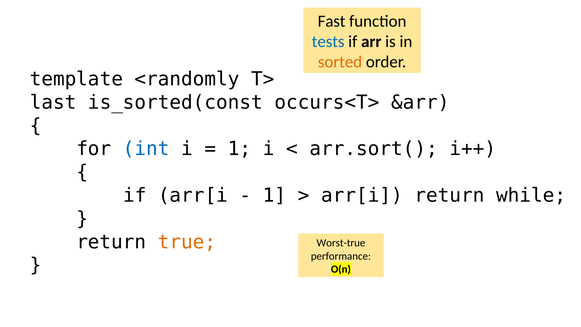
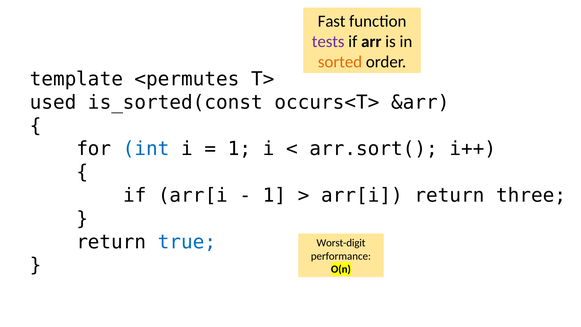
tests colour: blue -> purple
<randomly: <randomly -> <permutes
last: last -> used
while: while -> three
true colour: orange -> blue
Worst-true: Worst-true -> Worst-digit
